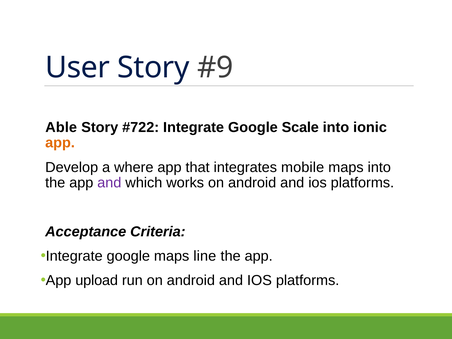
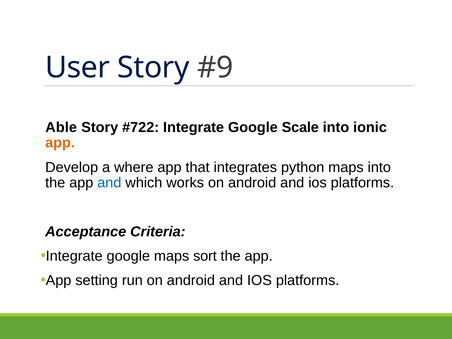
mobile: mobile -> python
and at (109, 183) colour: purple -> blue
line: line -> sort
upload: upload -> setting
